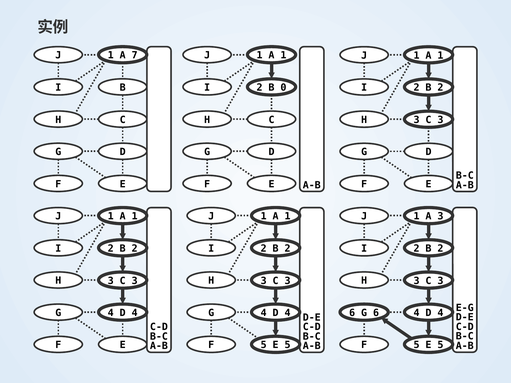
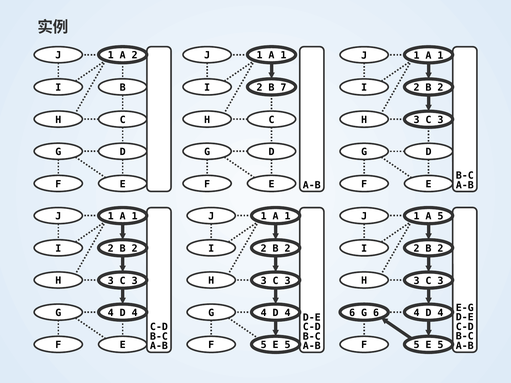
A 7: 7 -> 2
0: 0 -> 7
A 3: 3 -> 5
